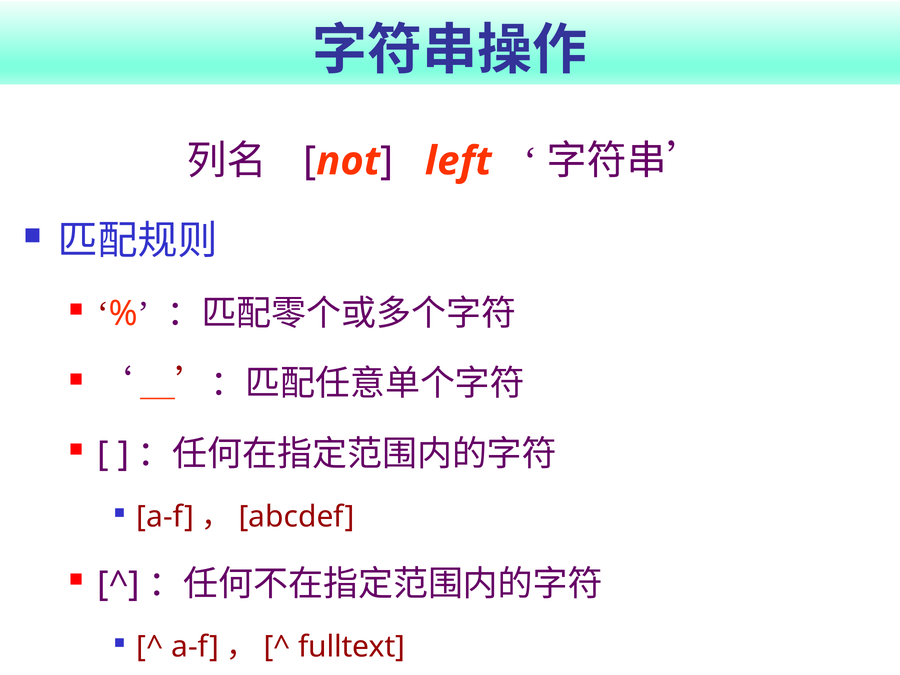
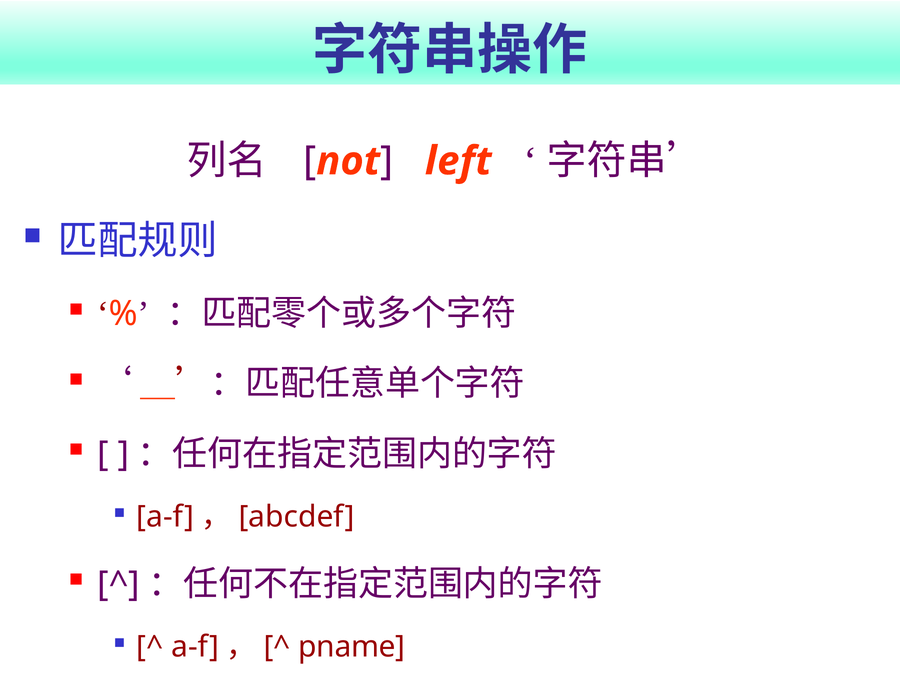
fulltext: fulltext -> pname
